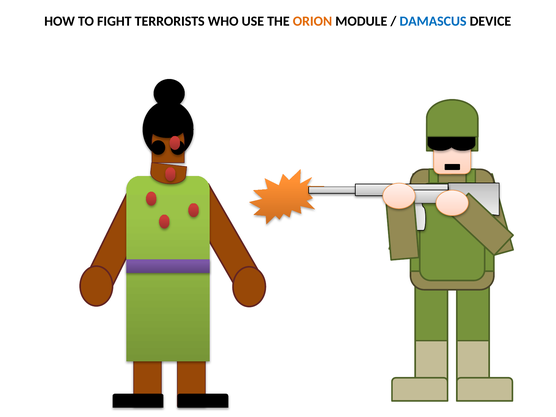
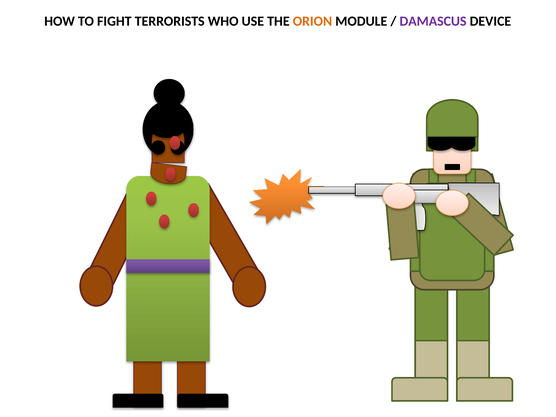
DAMASCUS colour: blue -> purple
